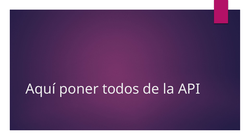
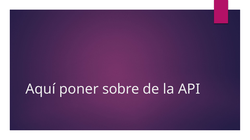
todos: todos -> sobre
